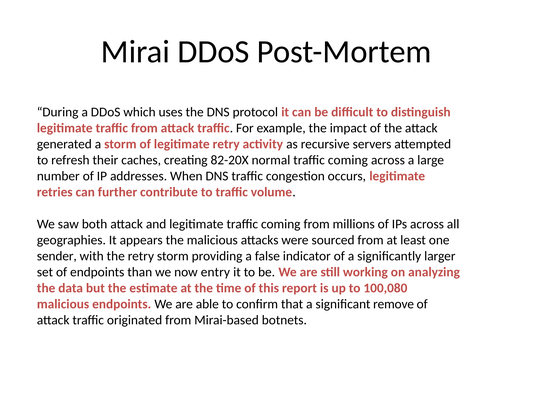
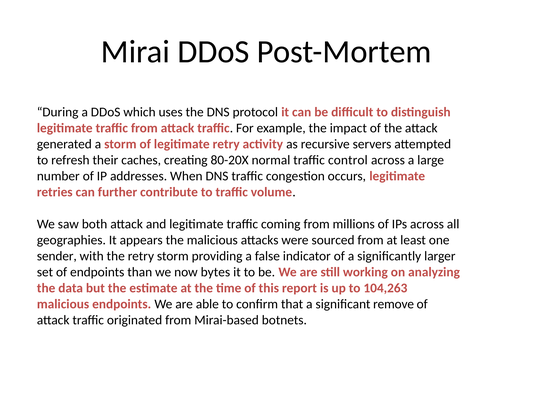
82-20X: 82-20X -> 80-20X
normal traffic coming: coming -> control
entry: entry -> bytes
100,080: 100,080 -> 104,263
